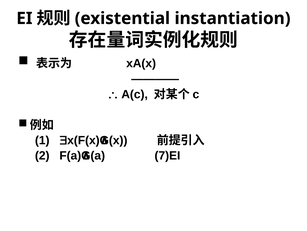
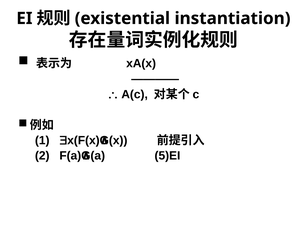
7)EI: 7)EI -> 5)EI
